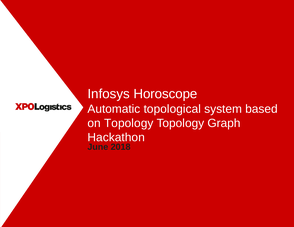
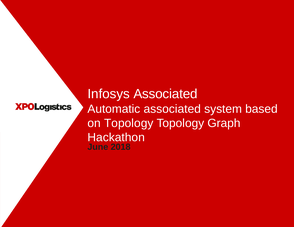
Infosys Horoscope: Horoscope -> Associated
Automatic topological: topological -> associated
